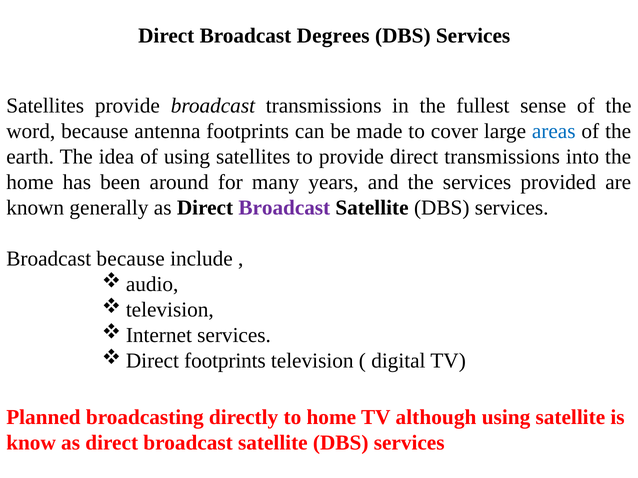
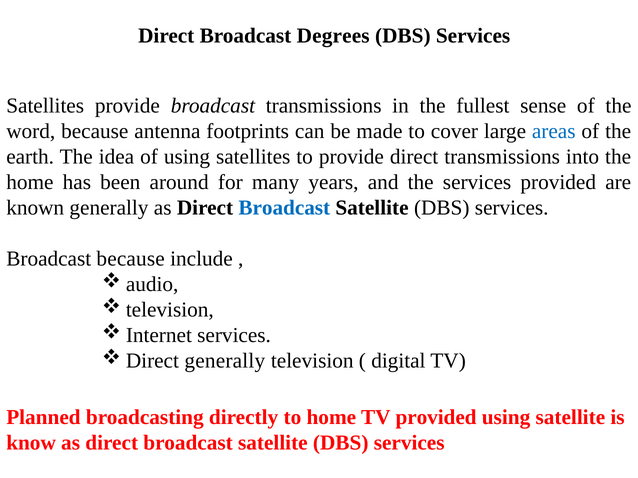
Broadcast at (284, 208) colour: purple -> blue
footprints at (225, 361): footprints -> generally
TV although: although -> provided
